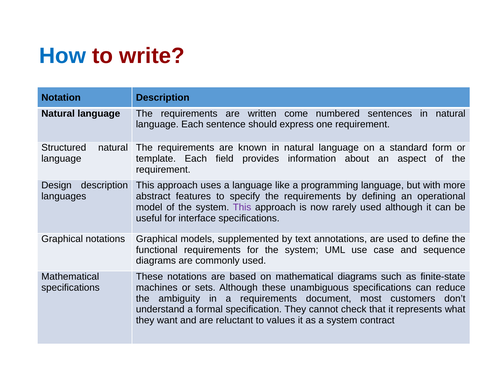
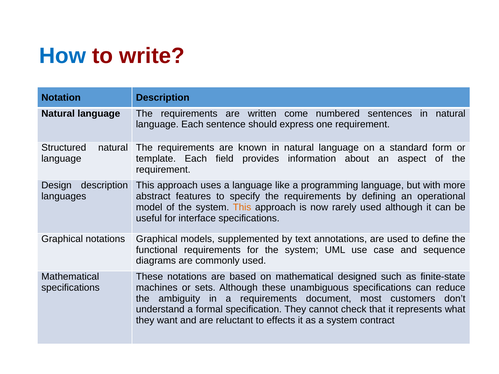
This at (242, 207) colour: purple -> orange
mathematical diagrams: diagrams -> designed
values: values -> effects
